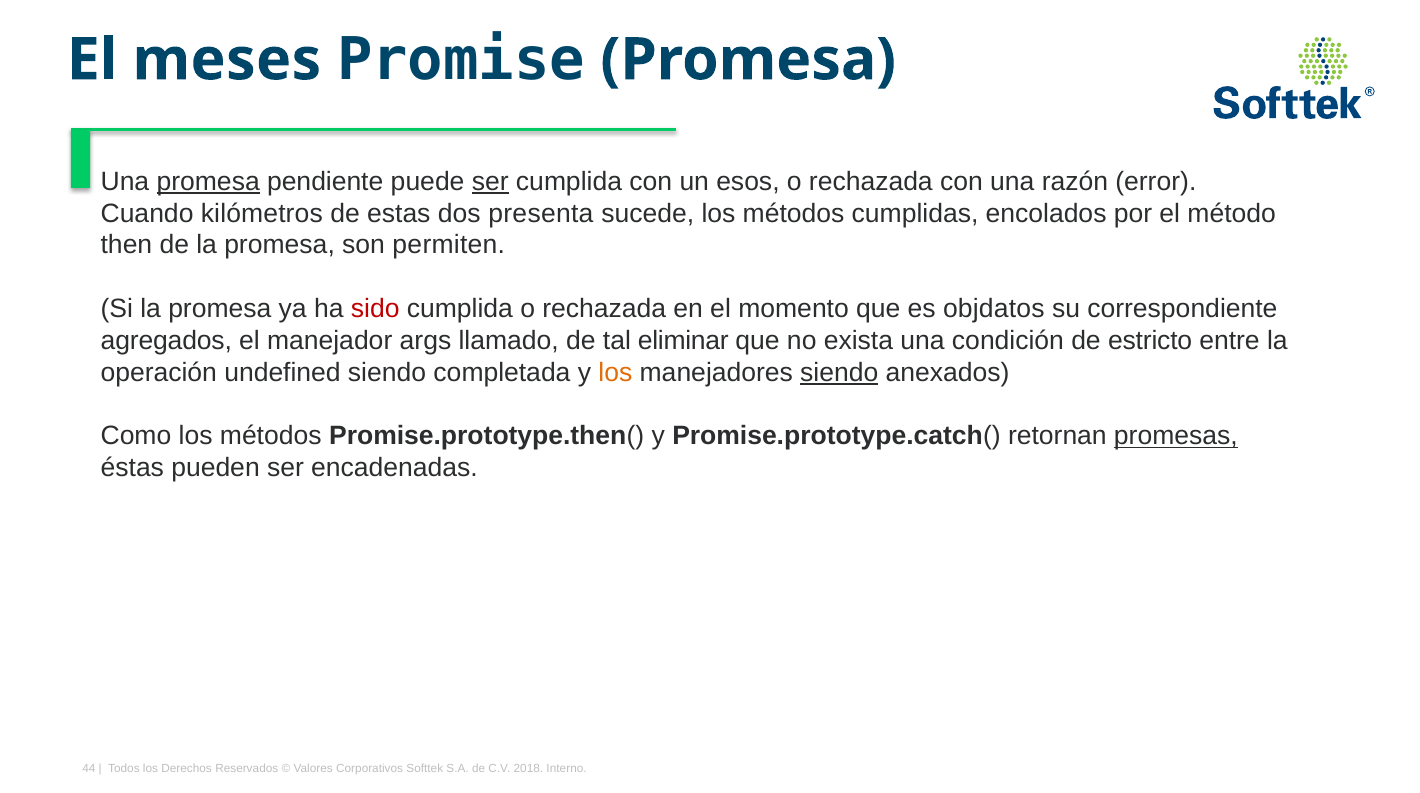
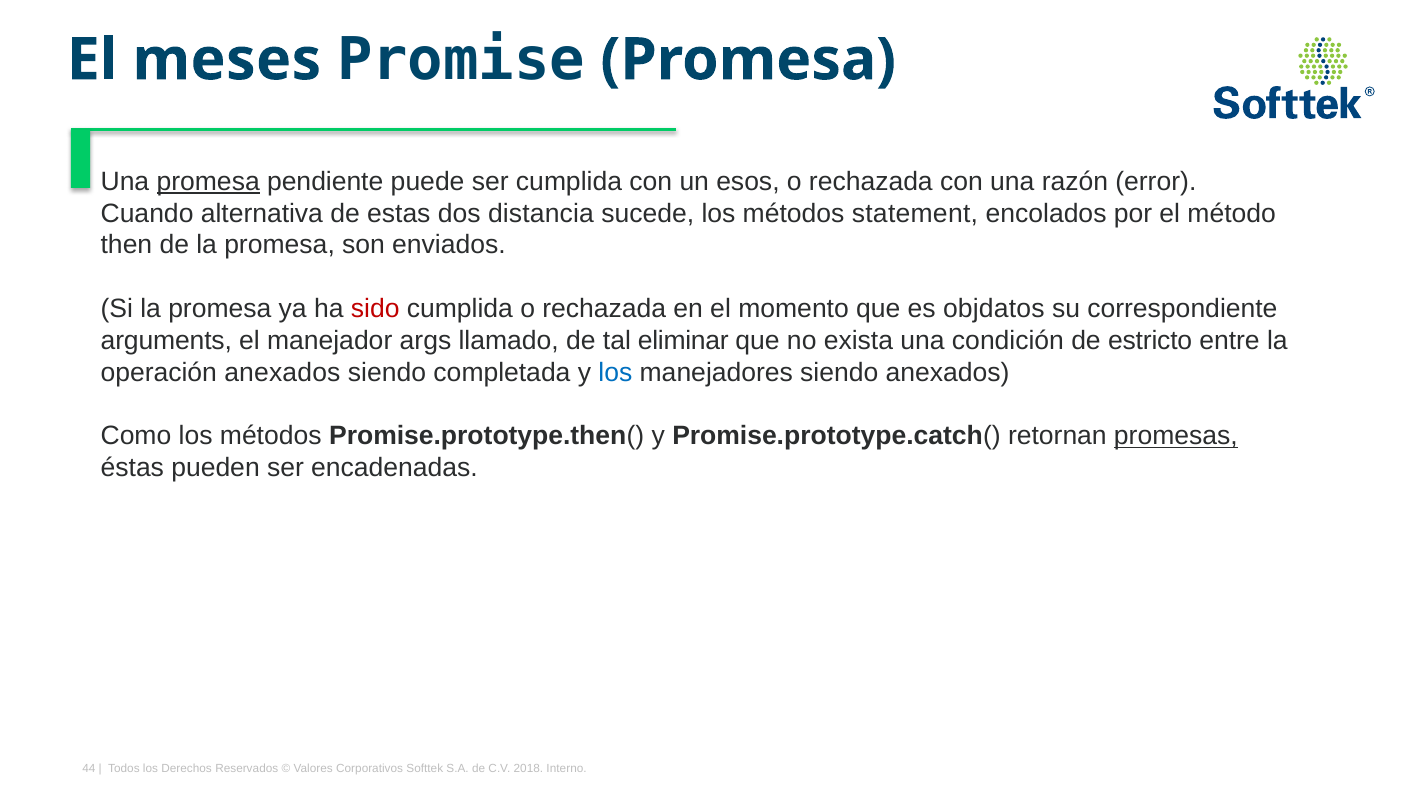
ser at (490, 182) underline: present -> none
kilómetros: kilómetros -> alternativa
presenta: presenta -> distancia
cumplidas: cumplidas -> statement
permiten: permiten -> enviados
agregados: agregados -> arguments
operación undefined: undefined -> anexados
los at (615, 373) colour: orange -> blue
siendo at (839, 373) underline: present -> none
